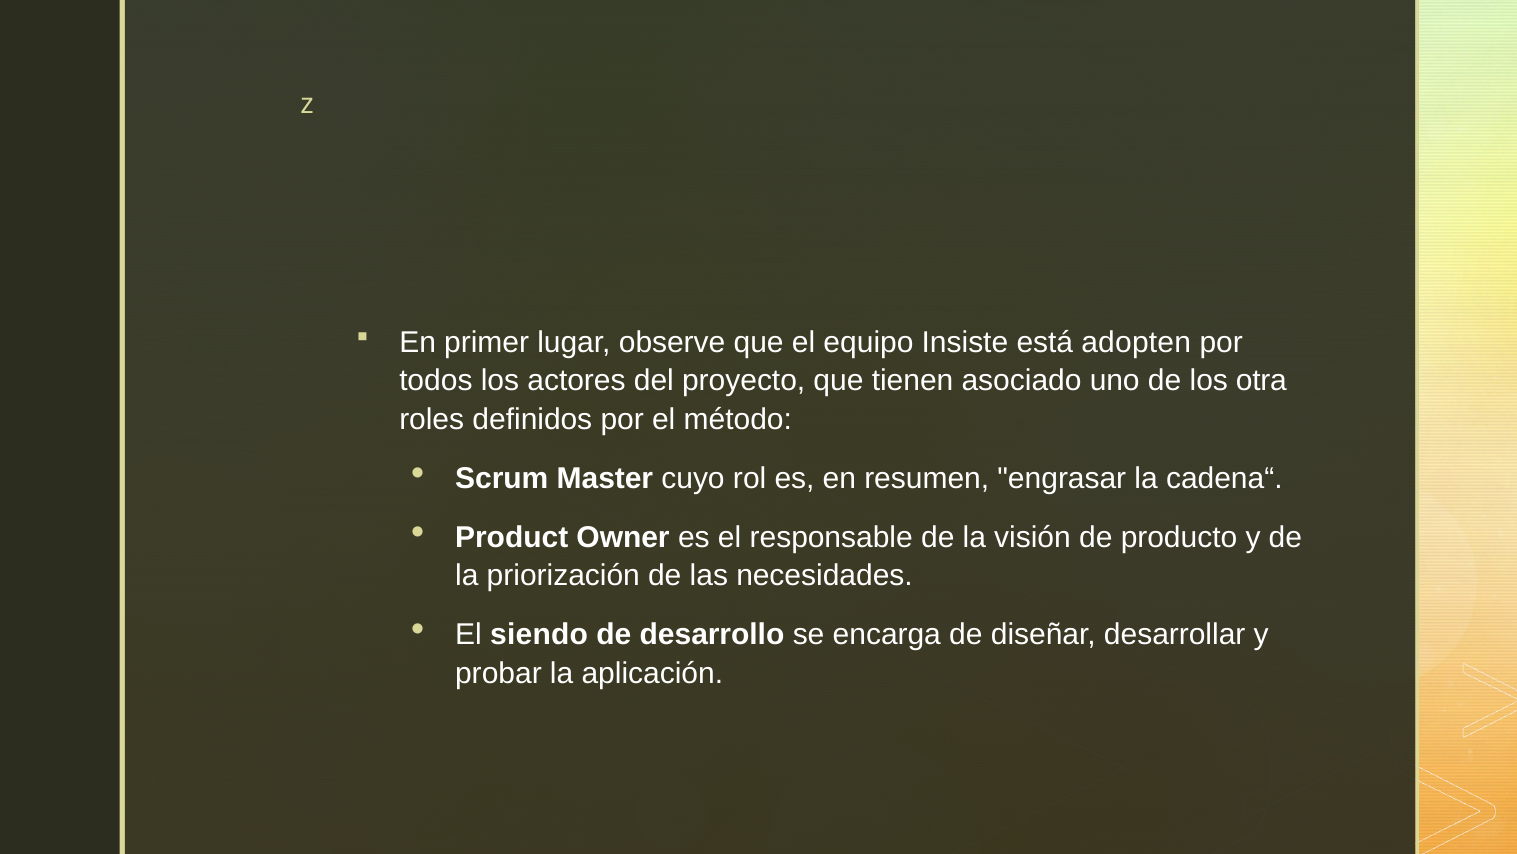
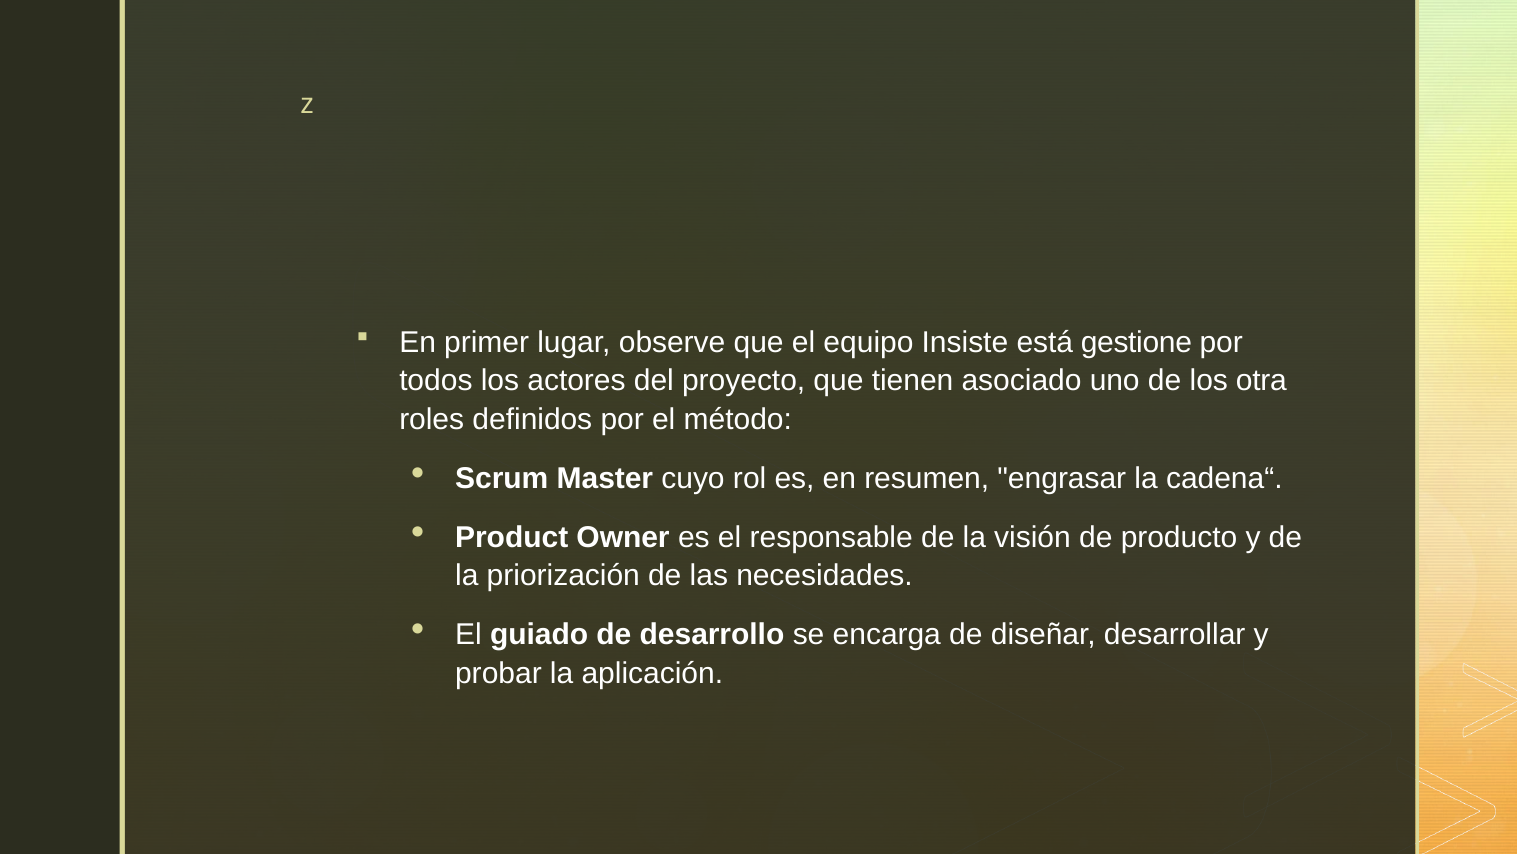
adopten: adopten -> gestione
siendo: siendo -> guiado
